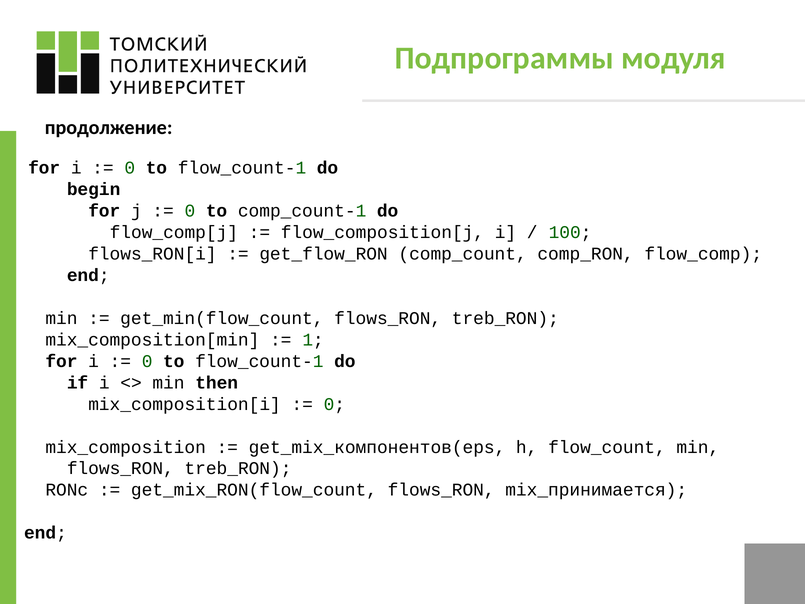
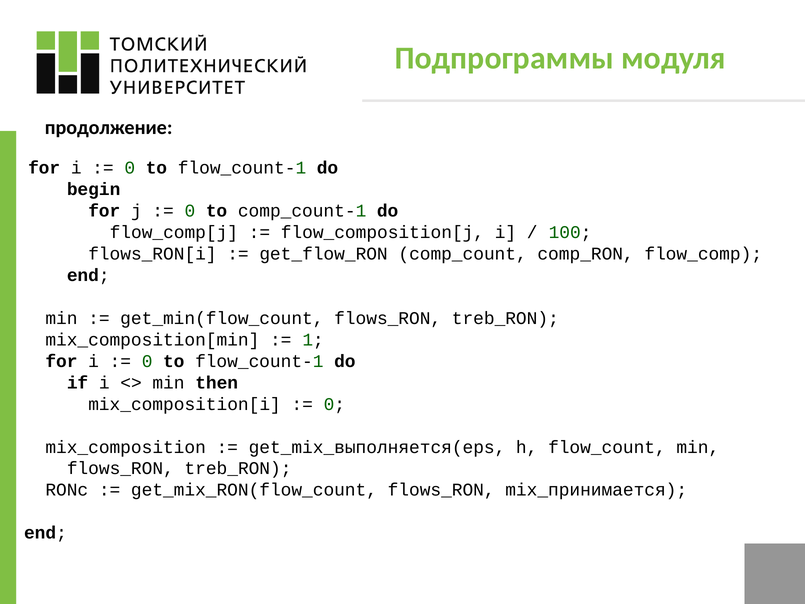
get_mix_компонентов(eps: get_mix_компонентов(eps -> get_mix_выполняется(eps
